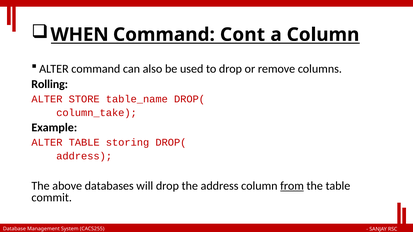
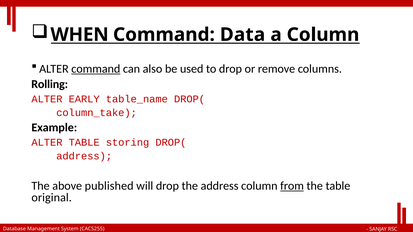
Cont: Cont -> Data
command at (96, 69) underline: none -> present
STORE: STORE -> EARLY
databases: databases -> published
commit: commit -> original
